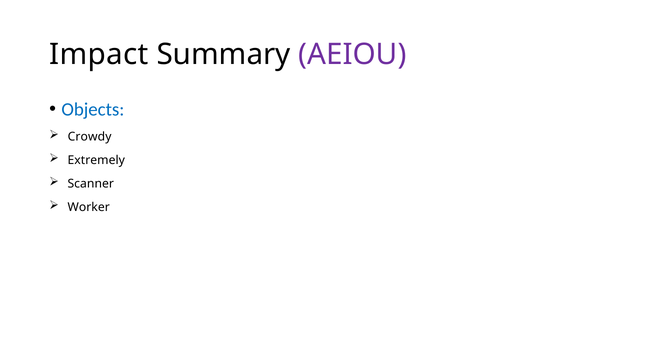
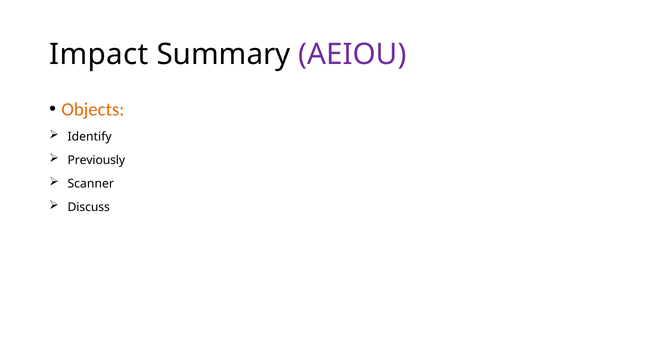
Objects colour: blue -> orange
Crowdy: Crowdy -> Identify
Extremely: Extremely -> Previously
Worker: Worker -> Discuss
